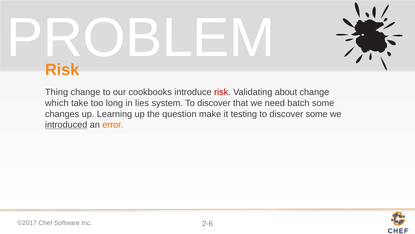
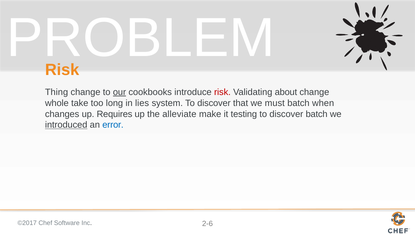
our underline: none -> present
which: which -> whole
need: need -> must
batch some: some -> when
Learning: Learning -> Requires
question: question -> alleviate
discover some: some -> batch
error colour: orange -> blue
